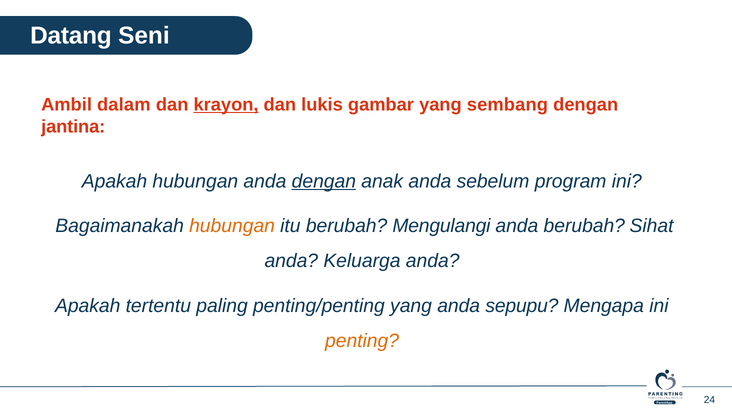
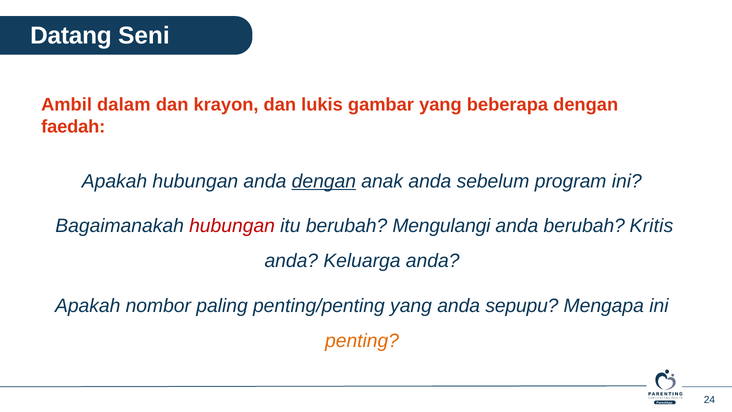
krayon underline: present -> none
sembang: sembang -> beberapa
jantina: jantina -> faedah
hubungan at (232, 226) colour: orange -> red
Sihat: Sihat -> Kritis
tertentu: tertentu -> nombor
